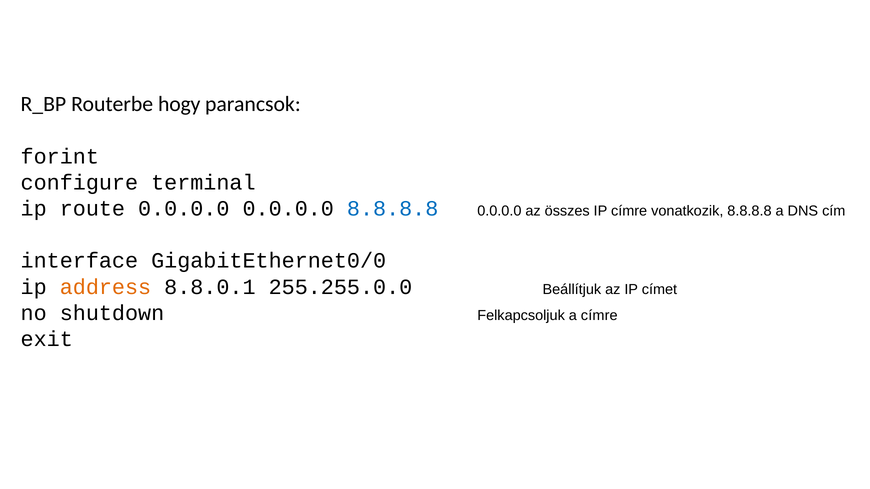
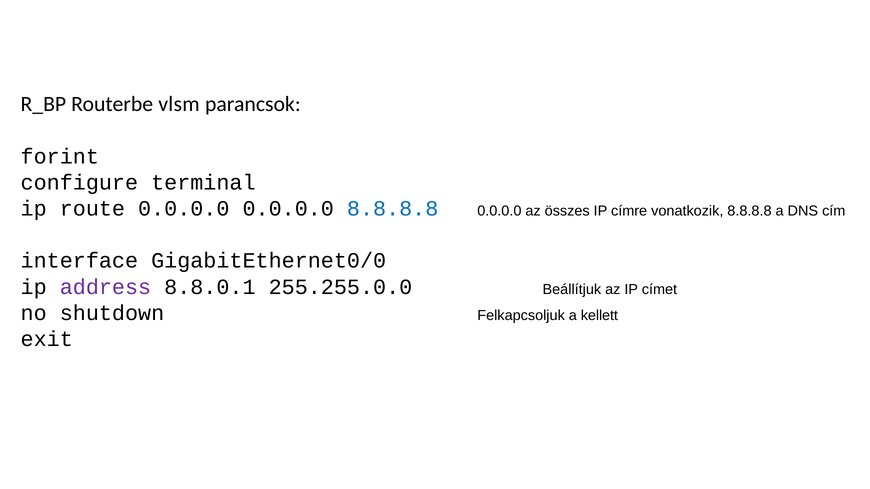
hogy: hogy -> vlsm
address colour: orange -> purple
a címre: címre -> kellett
